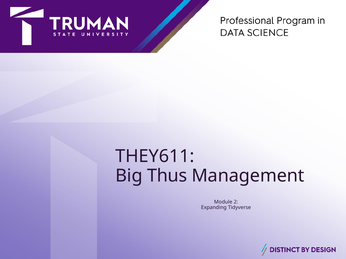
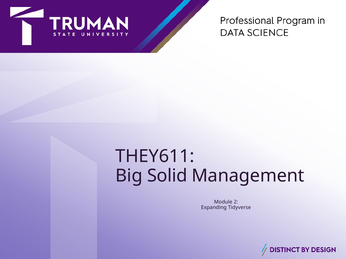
Thus: Thus -> Solid
